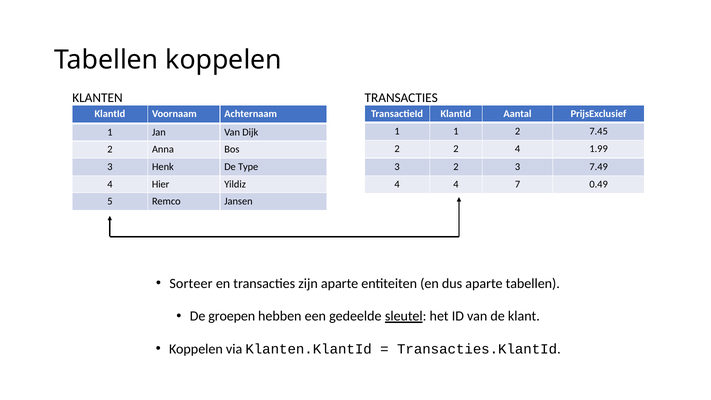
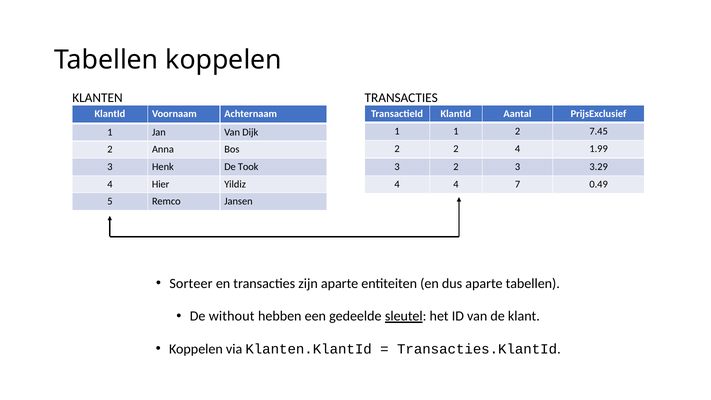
7.49: 7.49 -> 3.29
Type: Type -> Took
groepen: groepen -> without
